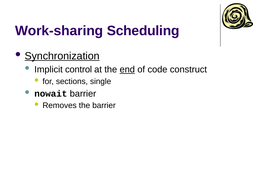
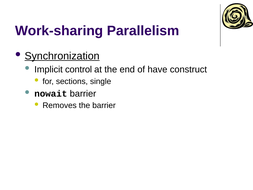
Scheduling: Scheduling -> Parallelism
end underline: present -> none
code: code -> have
